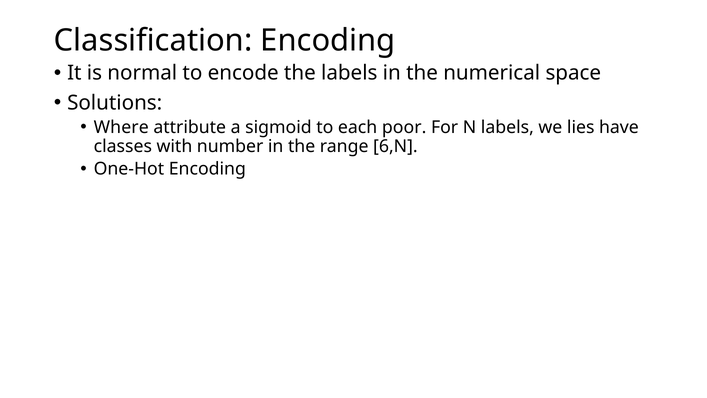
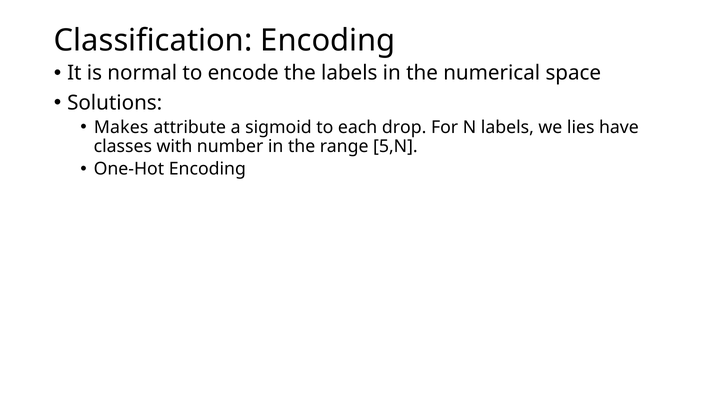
Where: Where -> Makes
poor: poor -> drop
6,N: 6,N -> 5,N
